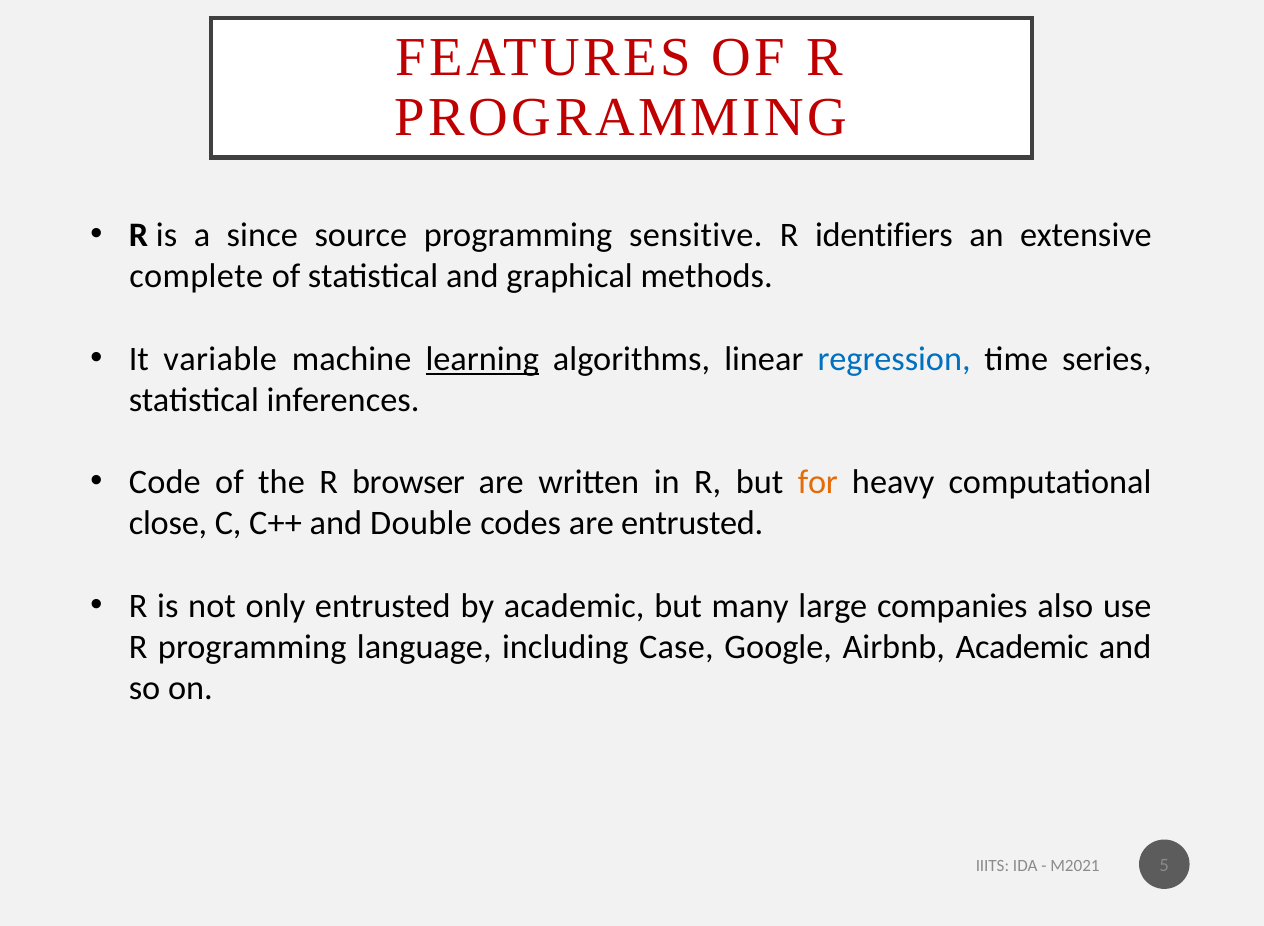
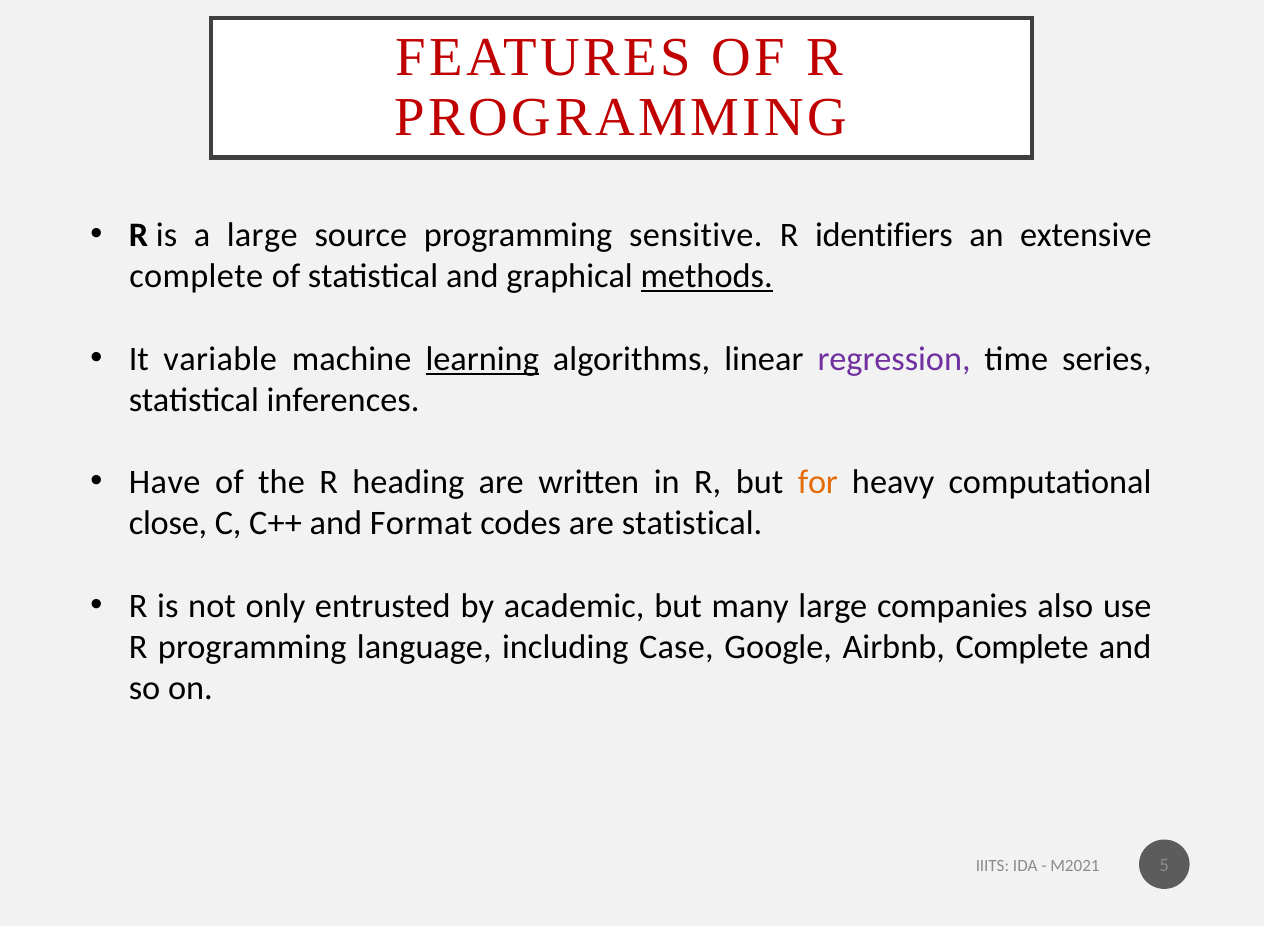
a since: since -> large
methods underline: none -> present
regression colour: blue -> purple
Code: Code -> Have
browser: browser -> heading
Double: Double -> Format
are entrusted: entrusted -> statistical
Airbnb Academic: Academic -> Complete
